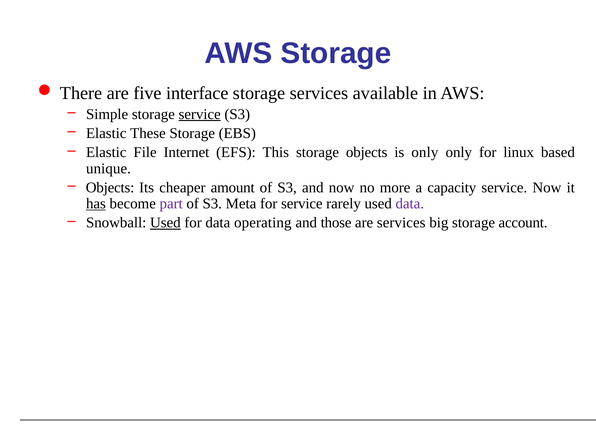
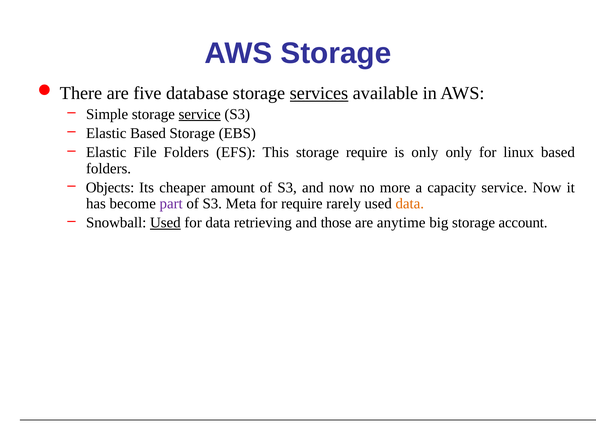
interface: interface -> database
services at (319, 93) underline: none -> present
Elastic These: These -> Based
File Internet: Internet -> Folders
storage objects: objects -> require
unique at (108, 168): unique -> folders
has underline: present -> none
for service: service -> require
data at (410, 204) colour: purple -> orange
operating: operating -> retrieving
are services: services -> anytime
